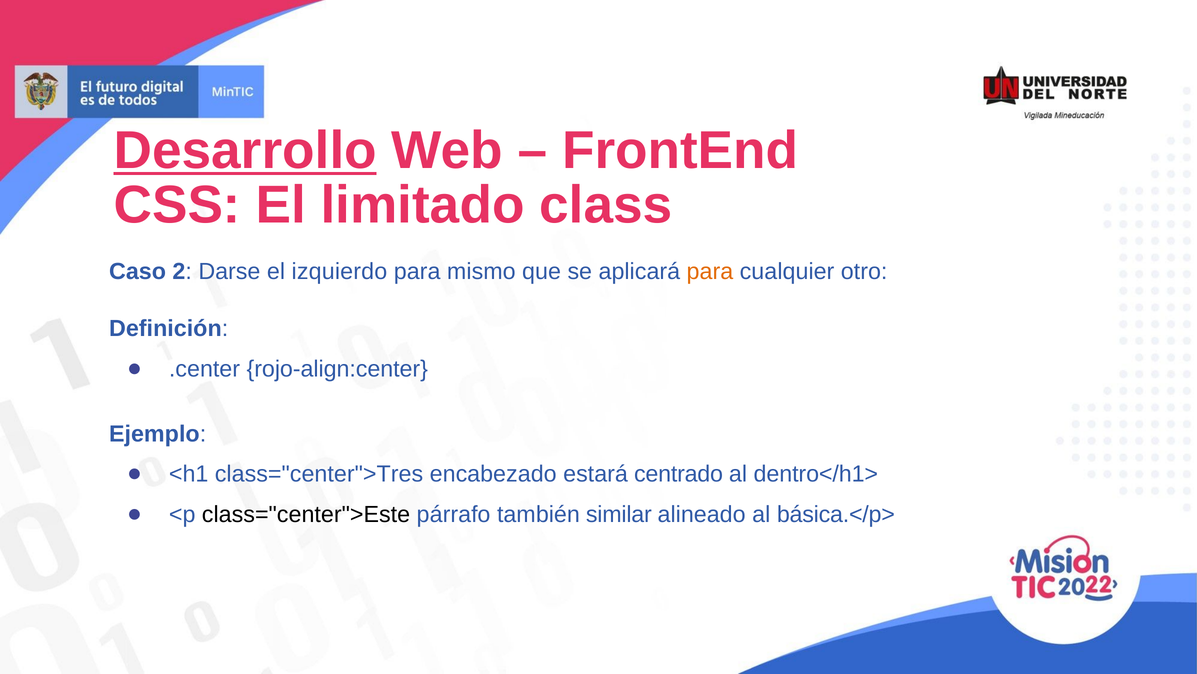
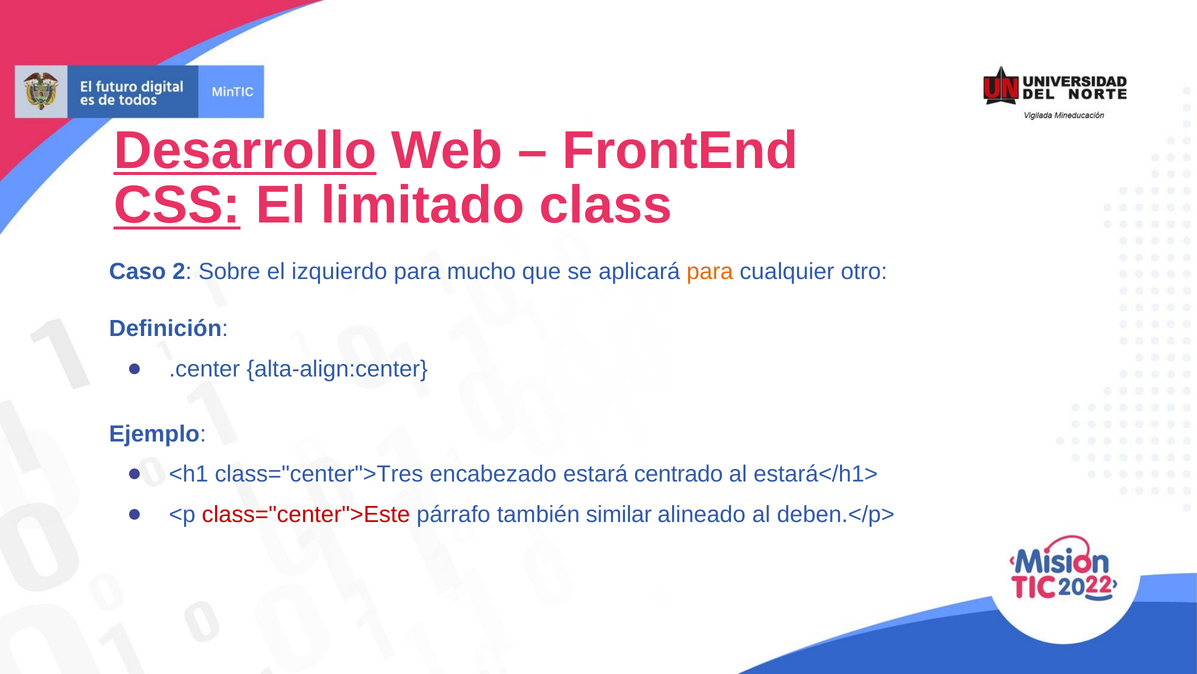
CSS underline: none -> present
Darse: Darse -> Sobre
mismo: mismo -> mucho
rojo-align:center: rojo-align:center -> alta-align:center
dentro</h1>: dentro</h1> -> estará</h1>
class="center">Este colour: black -> red
básica.</p>: básica.</p> -> deben.</p>
